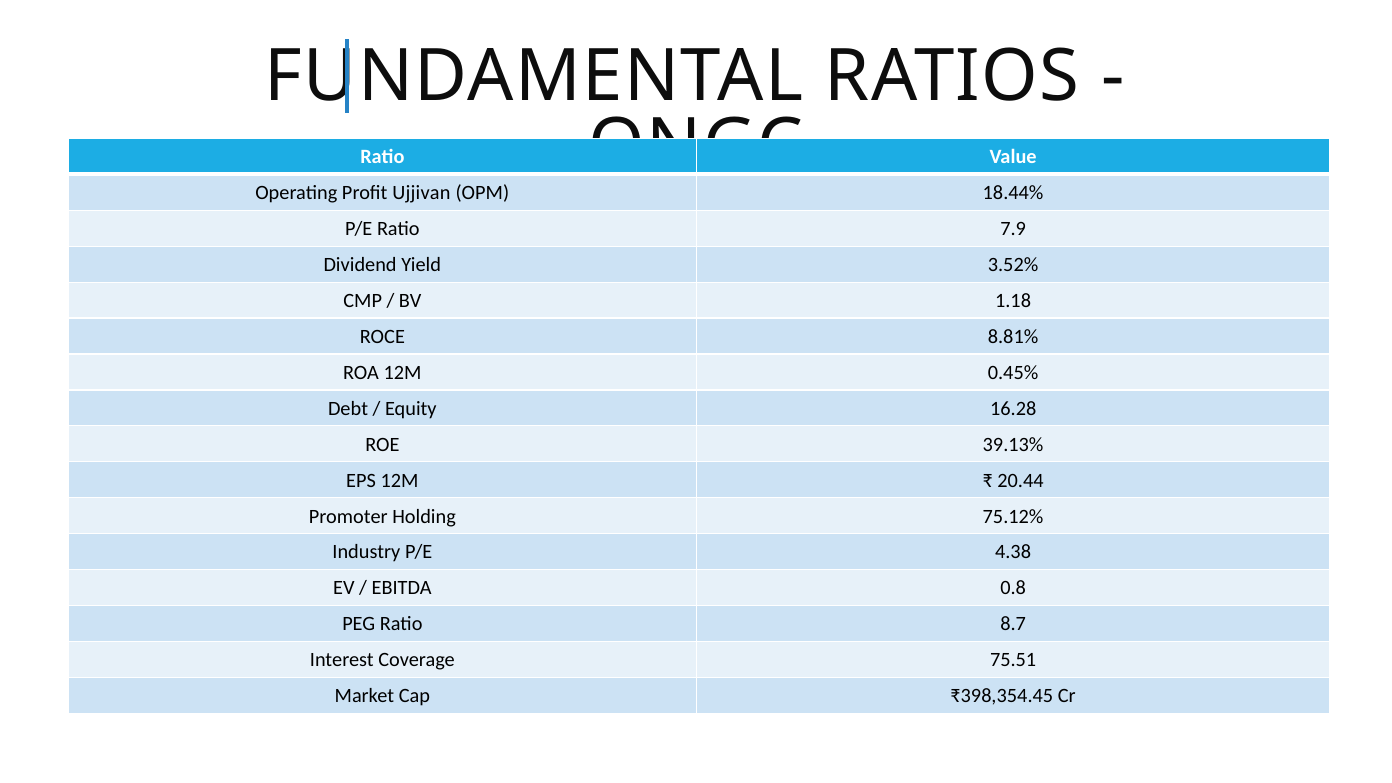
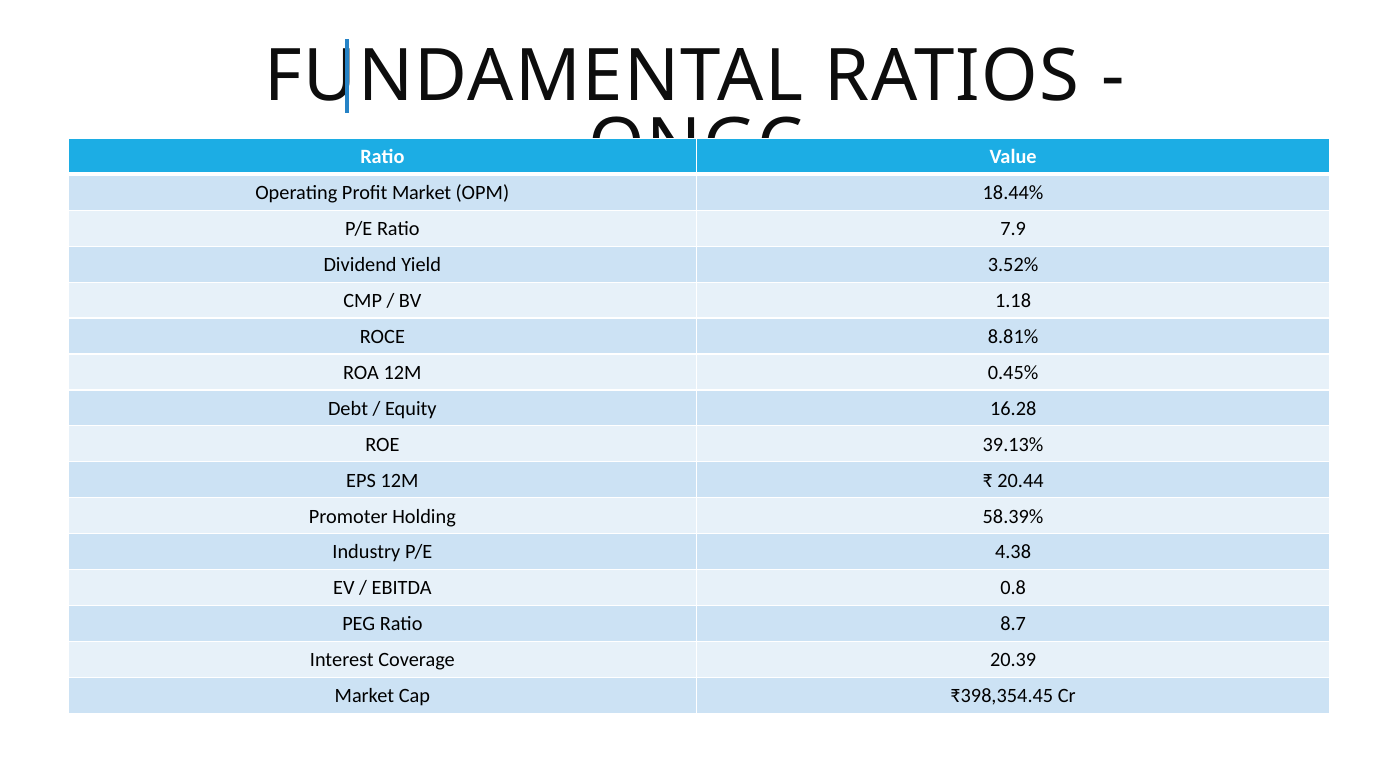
Profit Ujjivan: Ujjivan -> Market
75.12%: 75.12% -> 58.39%
75.51: 75.51 -> 20.39
